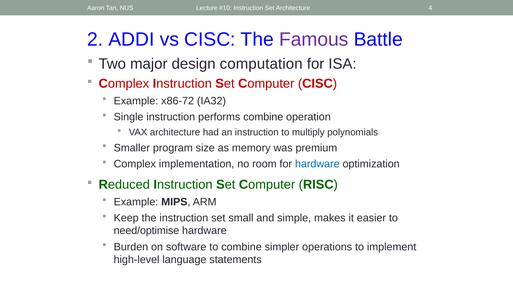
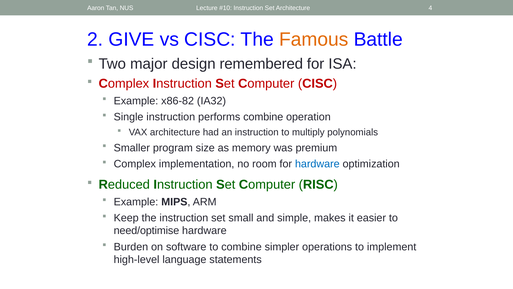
ADDI: ADDI -> GIVE
Famous colour: purple -> orange
computation: computation -> remembered
x86-72: x86-72 -> x86-82
